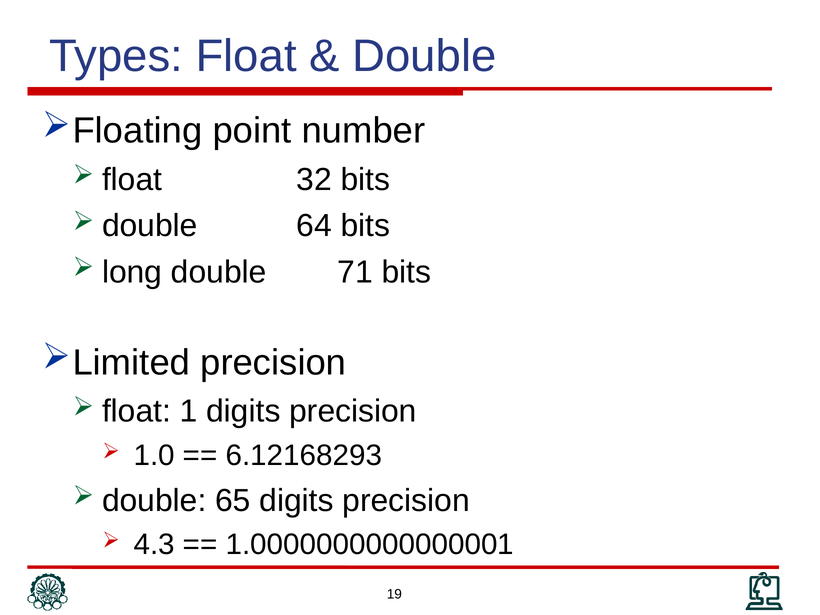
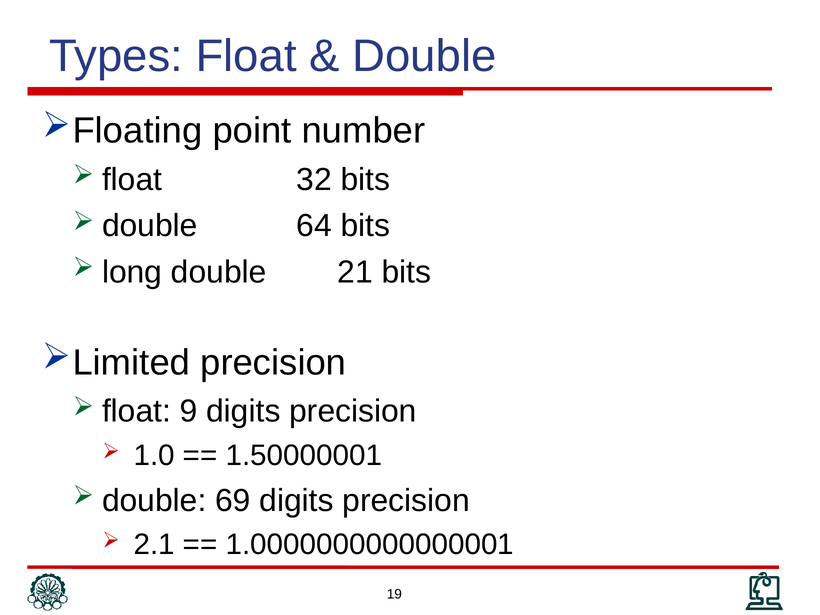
71: 71 -> 21
1: 1 -> 9
6.12168293: 6.12168293 -> 1.50000001
65: 65 -> 69
4.3: 4.3 -> 2.1
